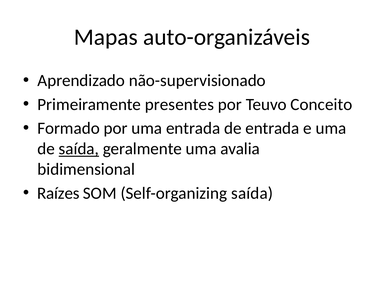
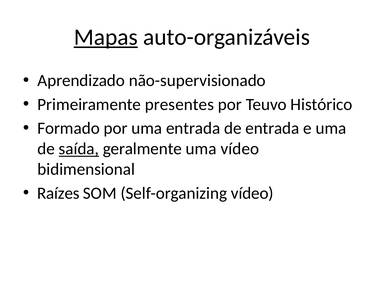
Mapas underline: none -> present
Conceito: Conceito -> Histórico
uma avalia: avalia -> vídeo
Self-organizing saída: saída -> vídeo
